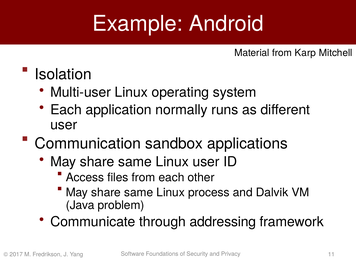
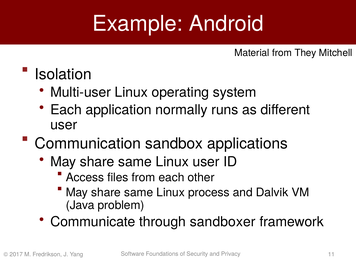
Karp: Karp -> They
addressing: addressing -> sandboxer
